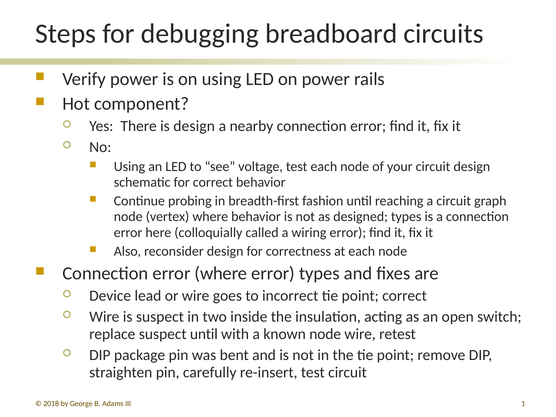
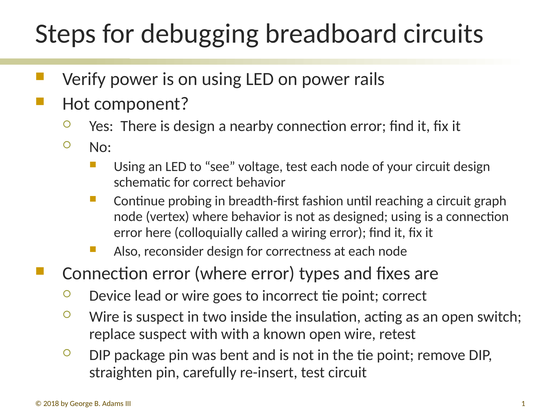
designed types: types -> using
suspect until: until -> with
known node: node -> open
